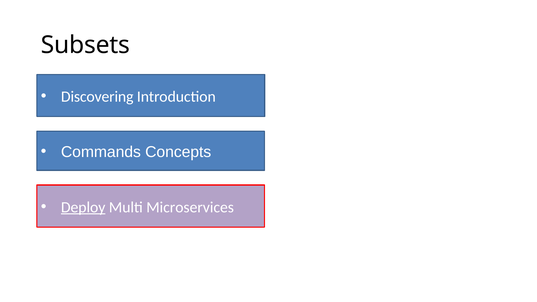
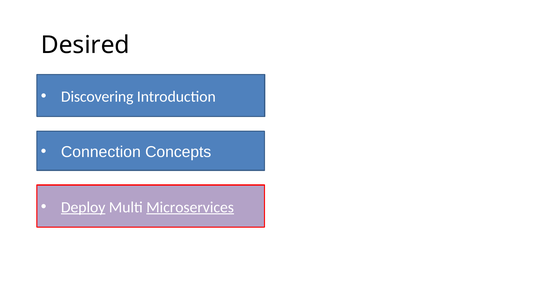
Subsets: Subsets -> Desired
Commands: Commands -> Connection
Microservices underline: none -> present
